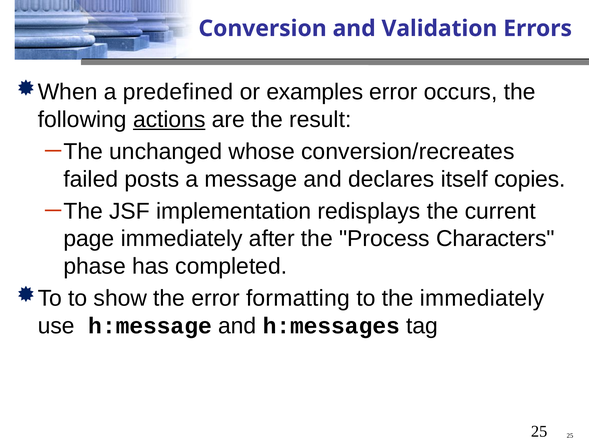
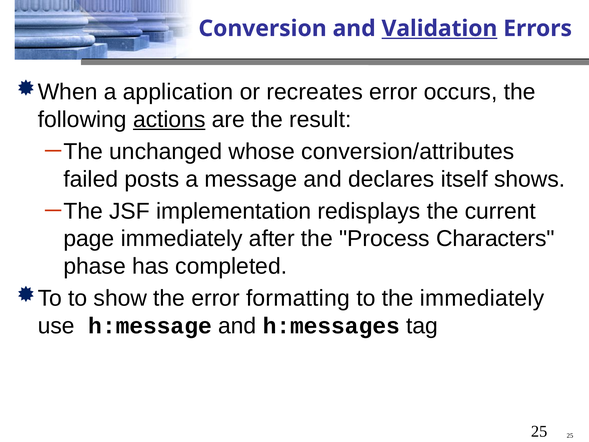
Validation underline: none -> present
predefined: predefined -> application
examples: examples -> recreates
conversion/recreates: conversion/recreates -> conversion/attributes
copies: copies -> shows
